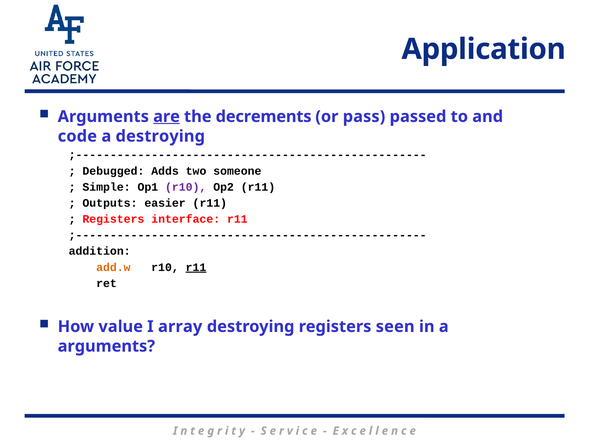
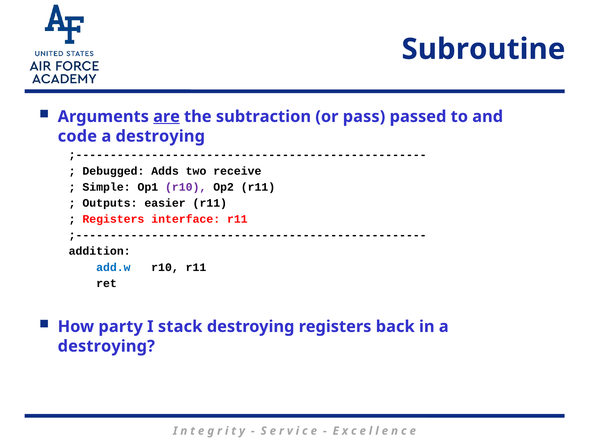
Application: Application -> Subroutine
decrements: decrements -> subtraction
someone: someone -> receive
add.w colour: orange -> blue
r11 at (196, 267) underline: present -> none
value: value -> party
array: array -> stack
seen: seen -> back
arguments at (106, 346): arguments -> destroying
